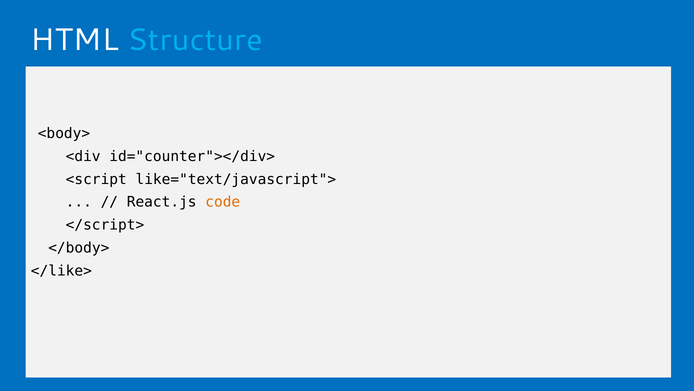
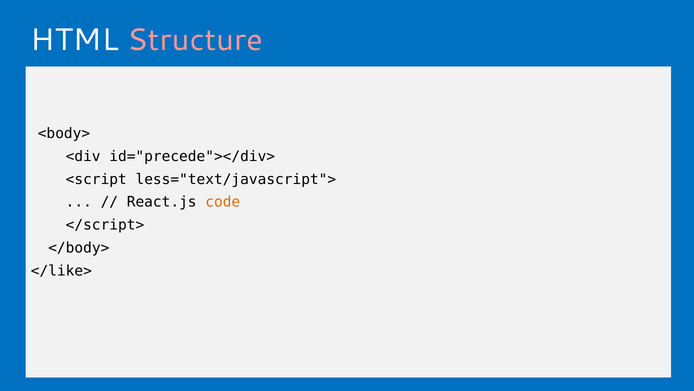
Structure colour: light blue -> pink
id="counter"></div>: id="counter"></div> -> id="precede"></div>
like="text/javascript">: like="text/javascript"> -> less="text/javascript">
